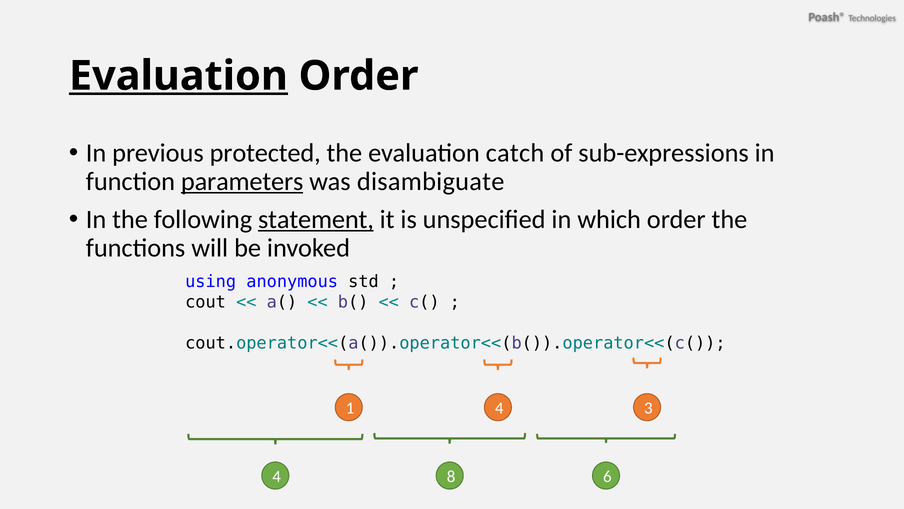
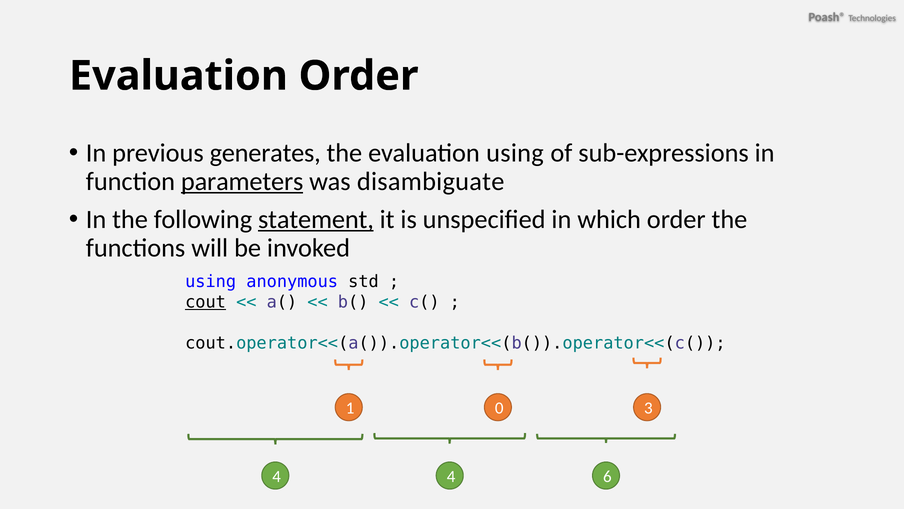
Evaluation at (178, 76) underline: present -> none
protected: protected -> generates
evaluation catch: catch -> using
cout underline: none -> present
1 4: 4 -> 0
4 8: 8 -> 4
